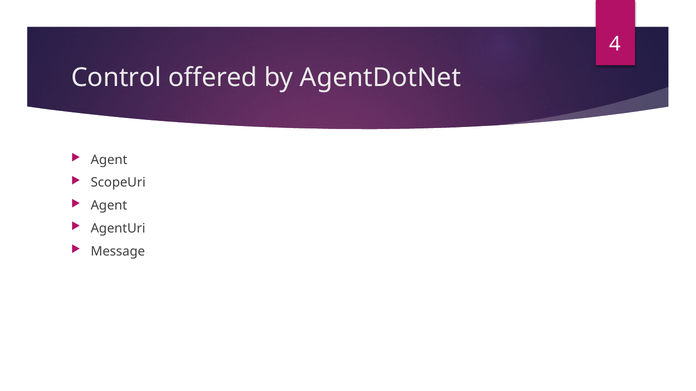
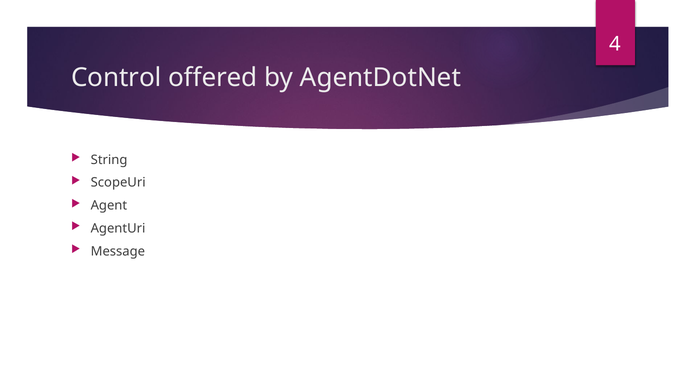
Agent at (109, 160): Agent -> String
